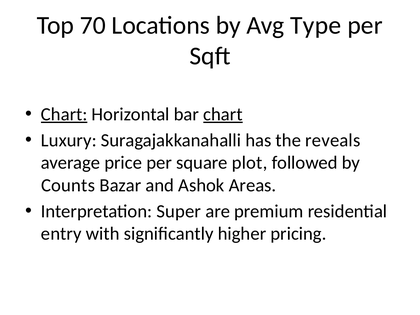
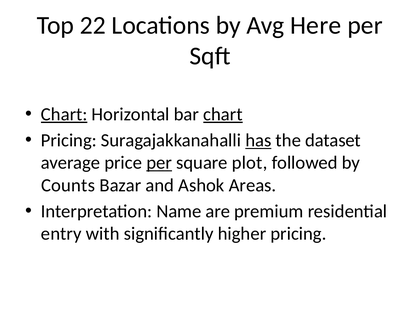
70: 70 -> 22
Type: Type -> Here
Luxury at (69, 140): Luxury -> Pricing
has underline: none -> present
reveals: reveals -> dataset
per at (159, 163) underline: none -> present
Super: Super -> Name
